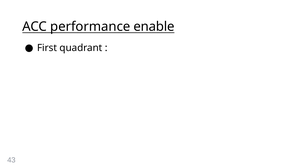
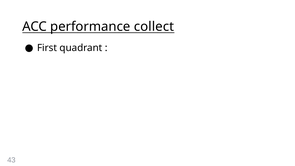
enable: enable -> collect
